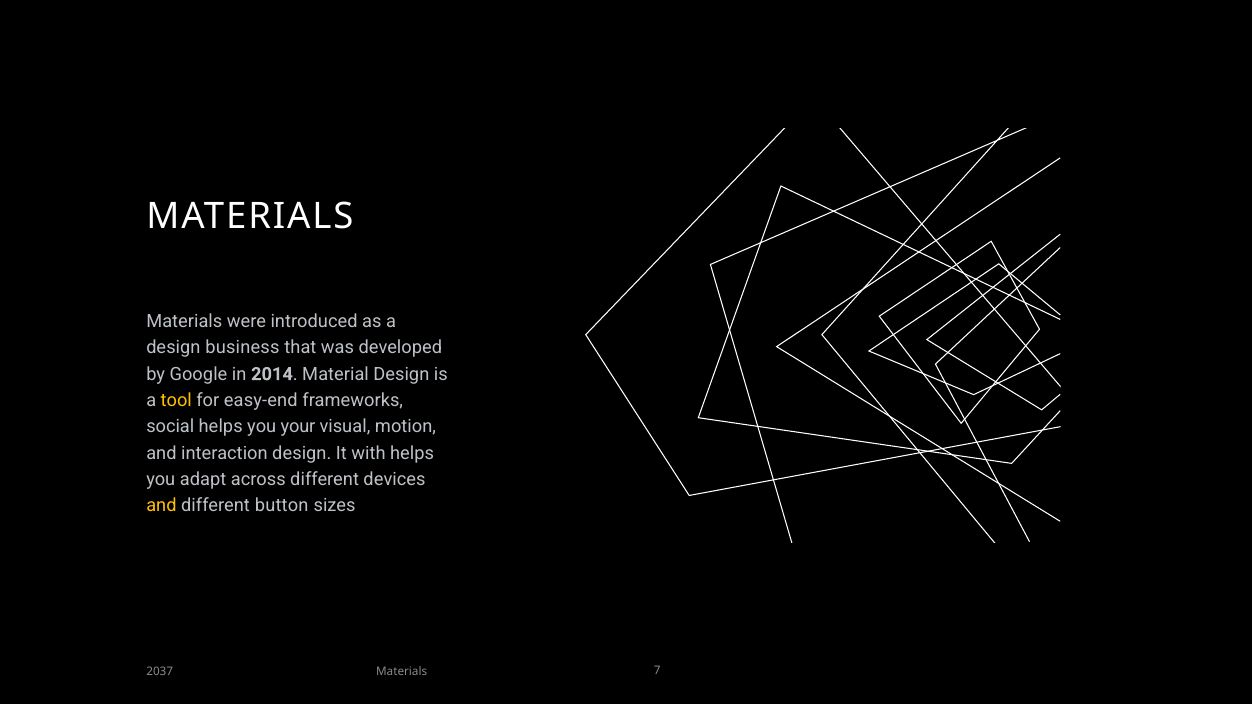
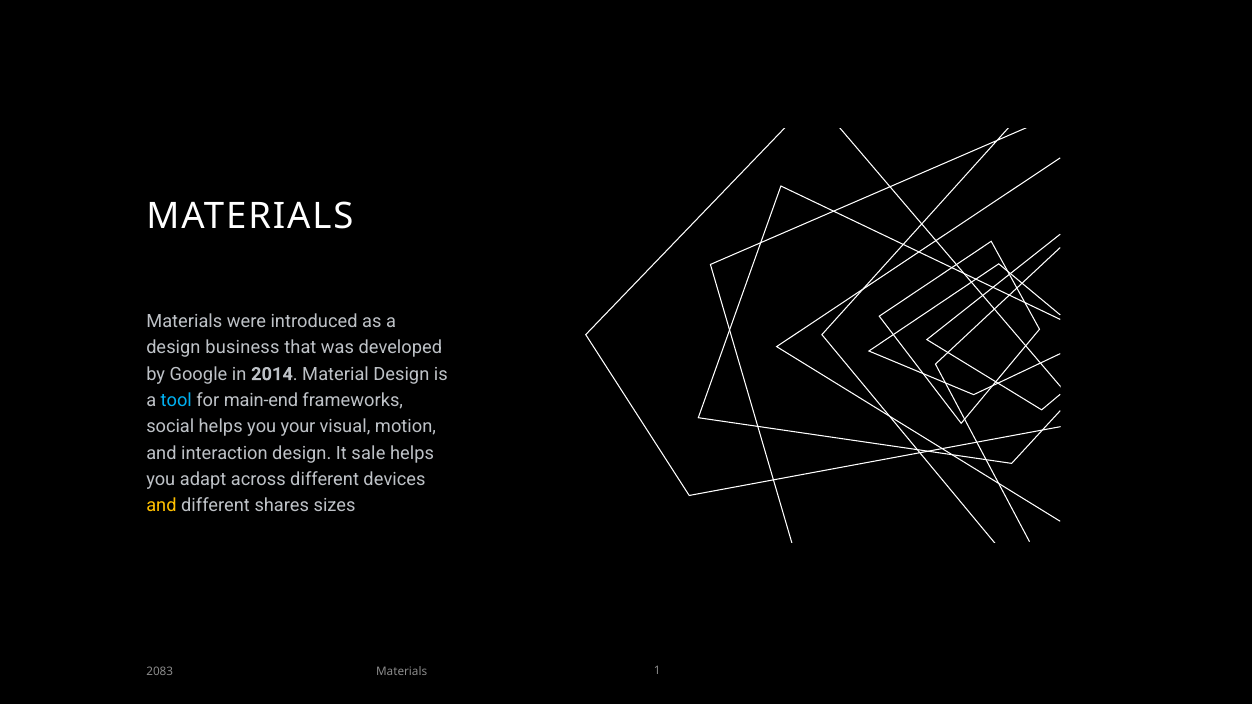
tool colour: yellow -> light blue
easy-end: easy-end -> main-end
with: with -> sale
button: button -> shares
2037: 2037 -> 2083
7: 7 -> 1
